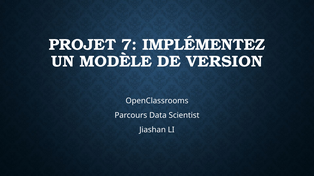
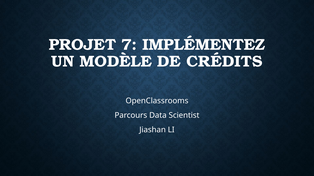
VERSION: VERSION -> CRÉDITS
